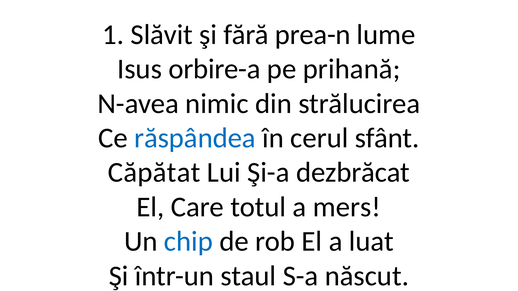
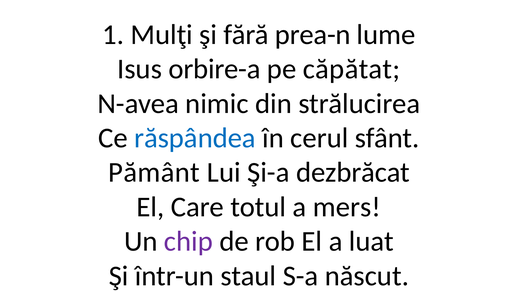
Slăvit: Slăvit -> Mulţi
prihană: prihană -> căpătat
Căpătat: Căpătat -> Pământ
chip colour: blue -> purple
